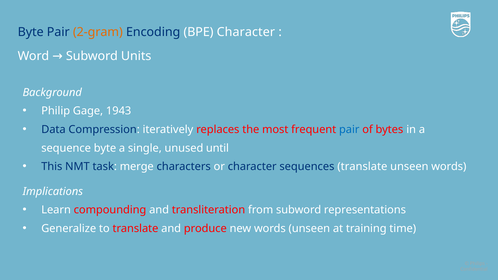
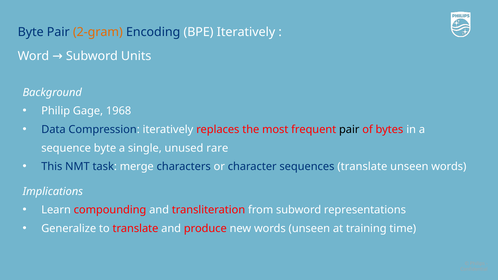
BPE Character: Character -> Iteratively
1943: 1943 -> 1968
pair at (349, 130) colour: blue -> black
until: until -> rare
